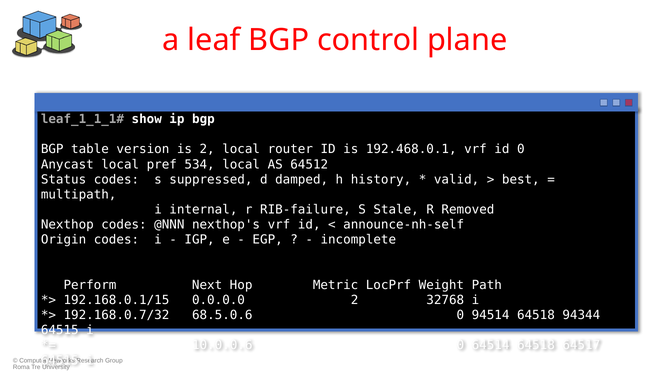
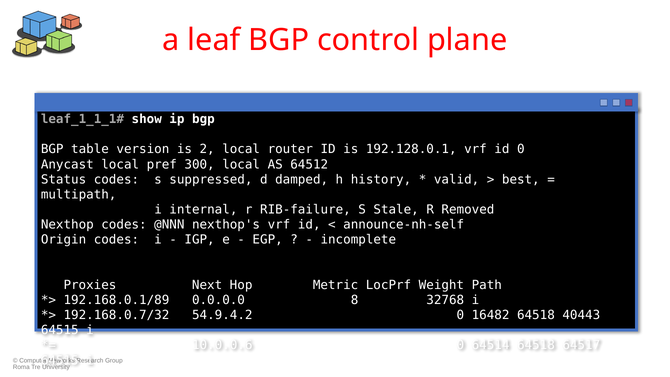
192.468.0.1: 192.468.0.1 -> 192.128.0.1
534: 534 -> 300
Perform: Perform -> Proxies
192.168.0.1/15: 192.168.0.1/15 -> 192.168.0.1/89
0.0.0.0 2: 2 -> 8
68.5.0.6: 68.5.0.6 -> 54.9.4.2
94514: 94514 -> 16482
94344: 94344 -> 40443
